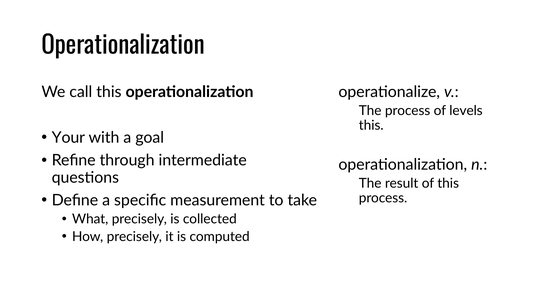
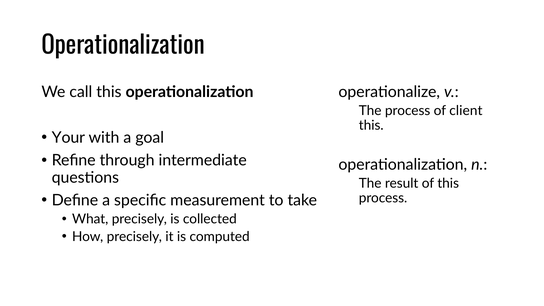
levels: levels -> client
